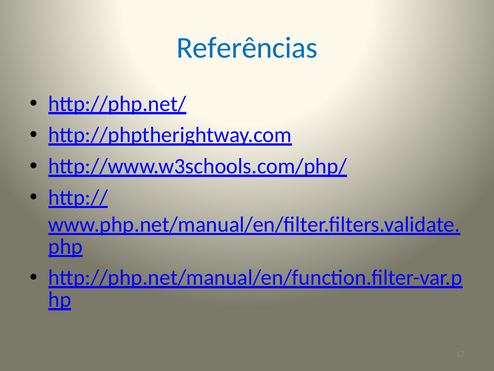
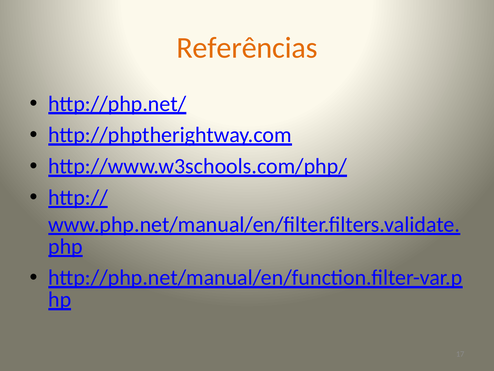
Referências colour: blue -> orange
